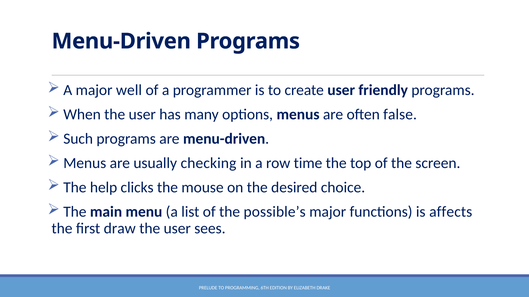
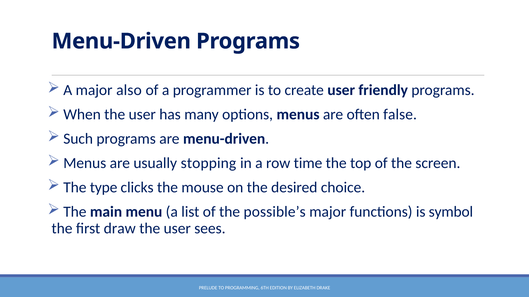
well: well -> also
checking: checking -> stopping
help: help -> type
affects: affects -> symbol
